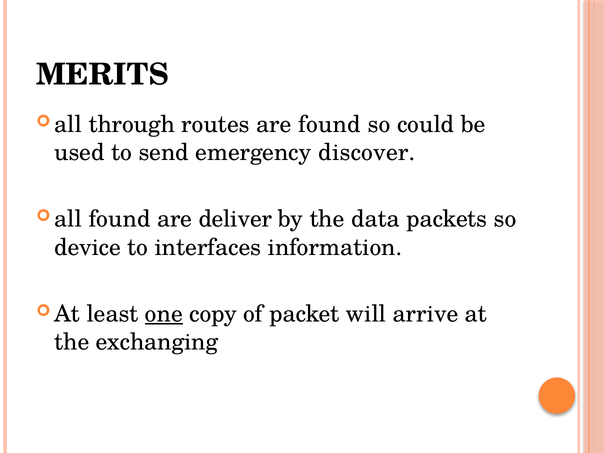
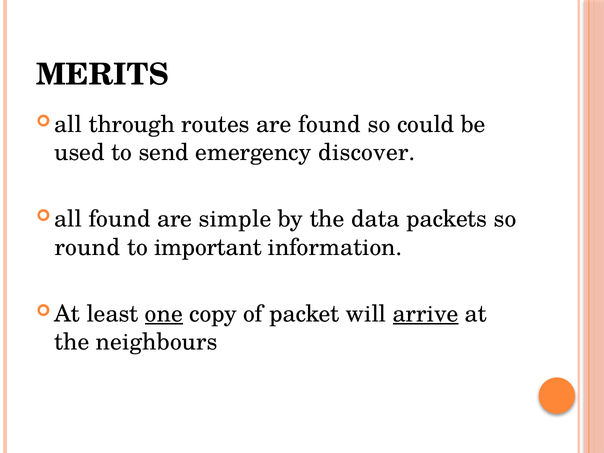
deliver: deliver -> simple
device: device -> round
interfaces: interfaces -> important
arrive underline: none -> present
exchanging: exchanging -> neighbours
